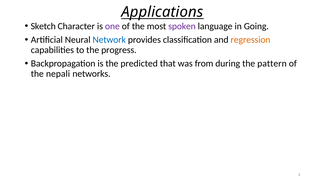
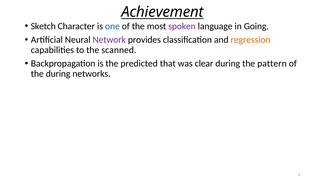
Applications: Applications -> Achievement
one colour: purple -> blue
Network colour: blue -> purple
progress: progress -> scanned
from: from -> clear
the nepali: nepali -> during
